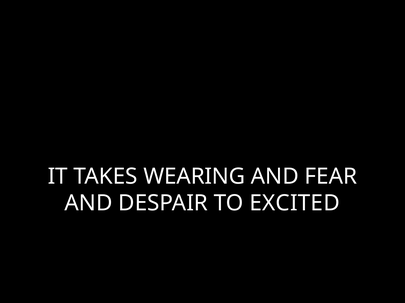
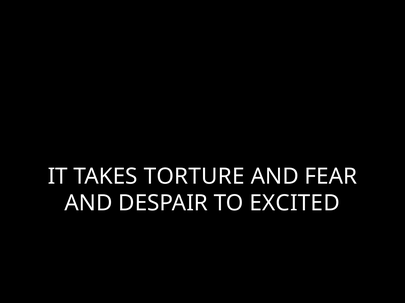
WEARING: WEARING -> TORTURE
